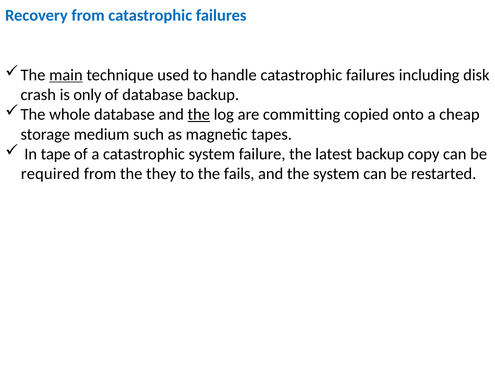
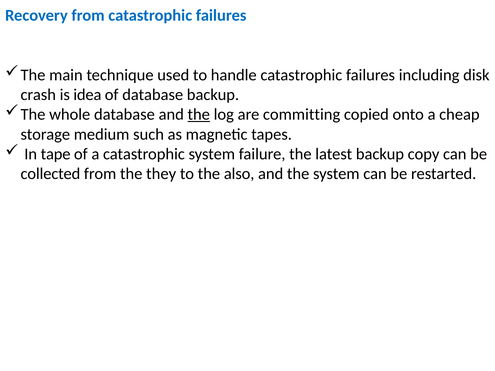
main underline: present -> none
only: only -> idea
required: required -> collected
fails: fails -> also
